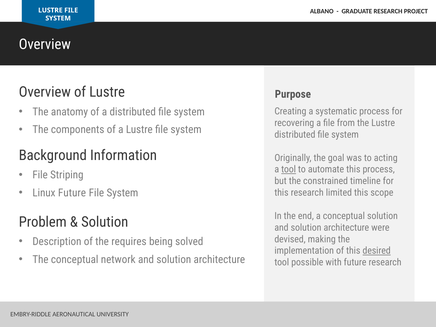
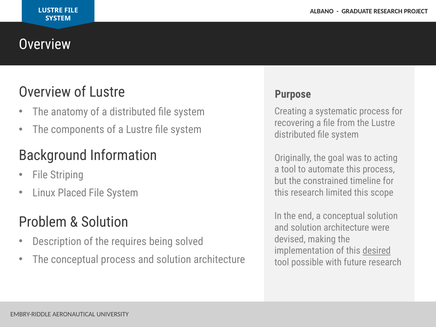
tool at (289, 169) underline: present -> none
Linux Future: Future -> Placed
conceptual network: network -> process
